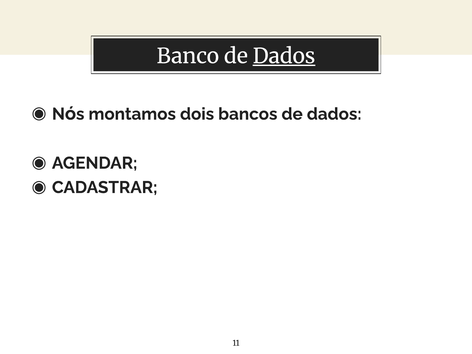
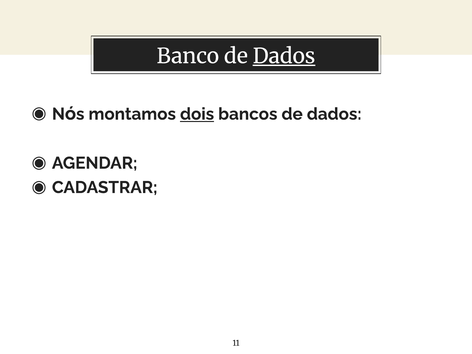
dois underline: none -> present
